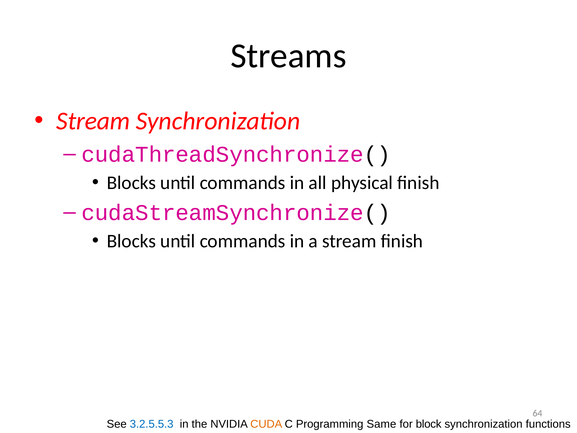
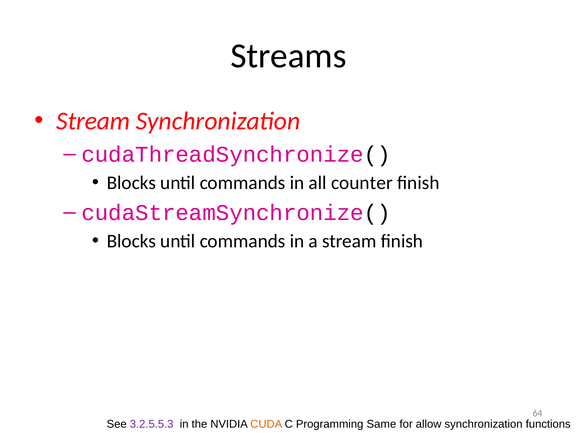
physical: physical -> counter
3.2.5.5.3 colour: blue -> purple
block: block -> allow
